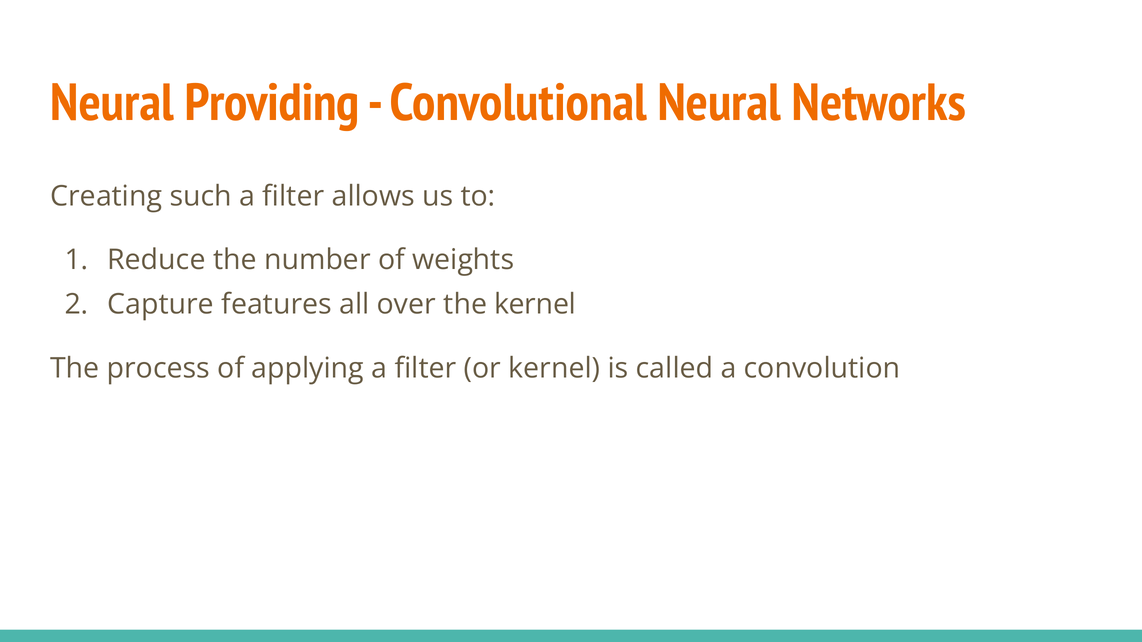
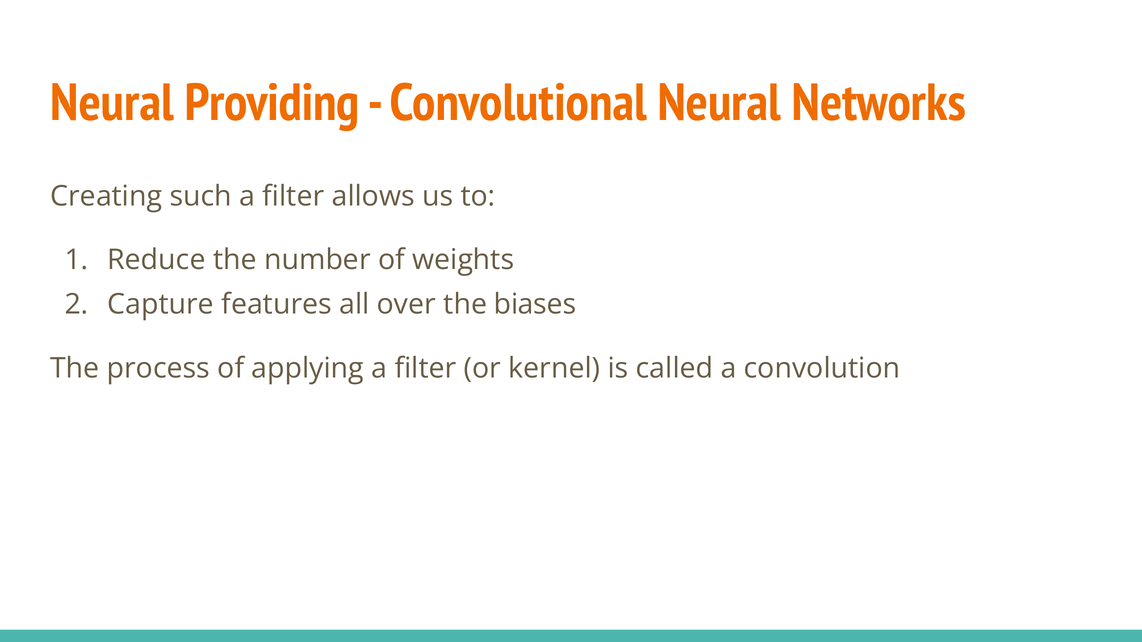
the kernel: kernel -> biases
